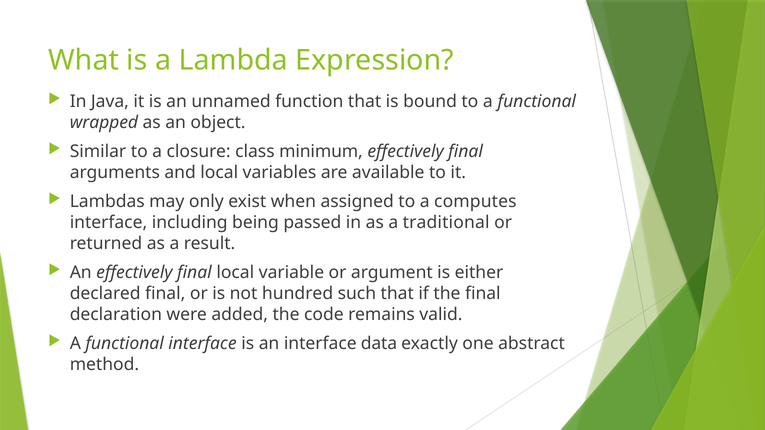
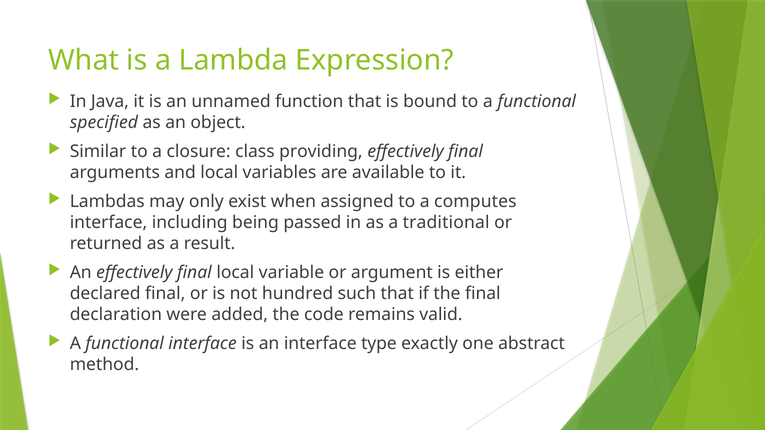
wrapped: wrapped -> specified
minimum: minimum -> providing
data: data -> type
